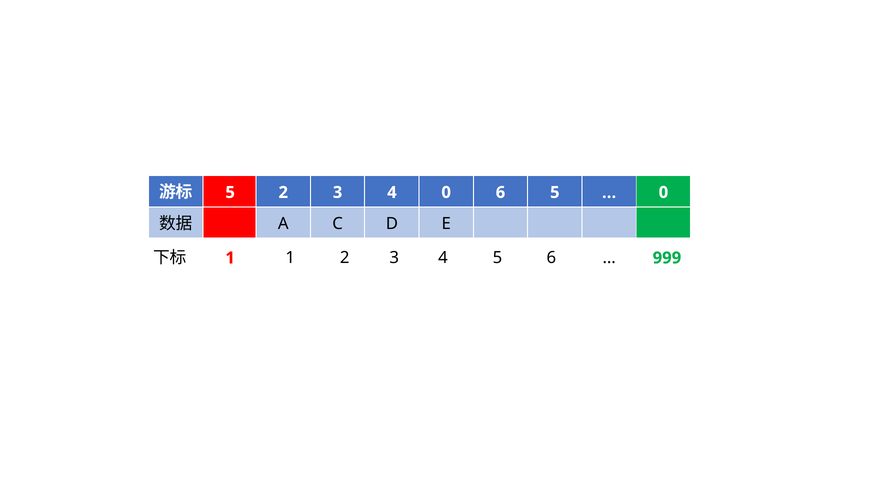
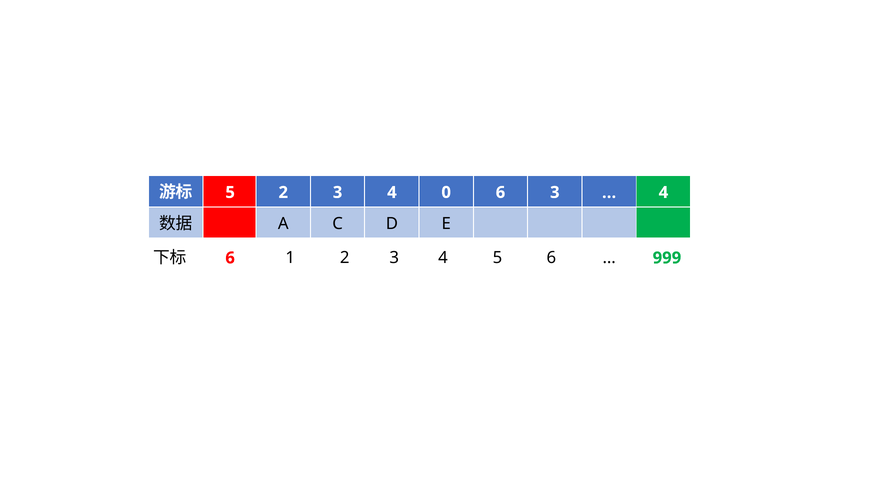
6 5: 5 -> 3
0 at (663, 192): 0 -> 4
1 at (230, 258): 1 -> 6
